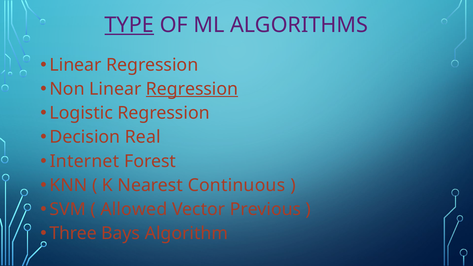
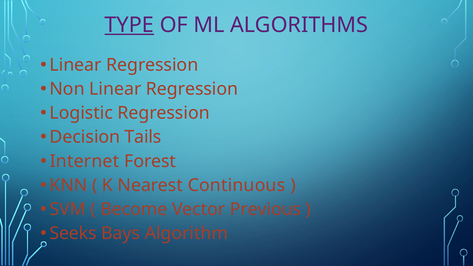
Regression at (192, 89) underline: present -> none
Real: Real -> Tails
Allowed: Allowed -> Become
Three: Three -> Seeks
